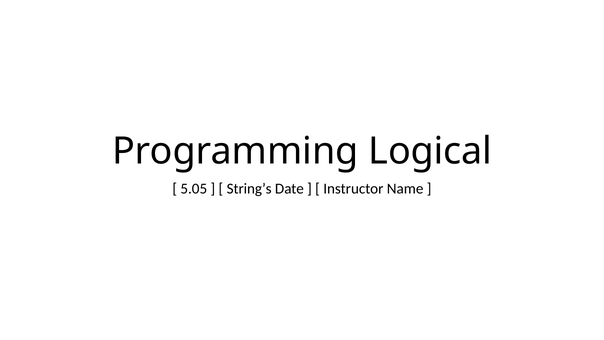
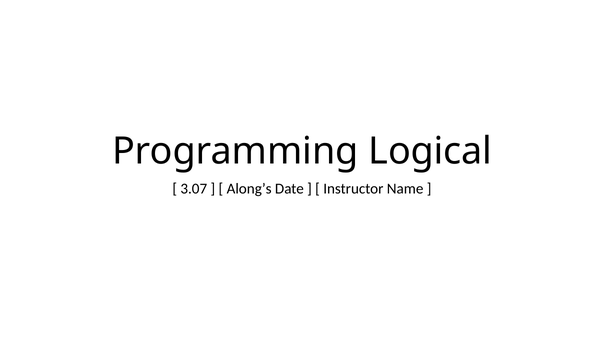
5.05: 5.05 -> 3.07
String’s: String’s -> Along’s
